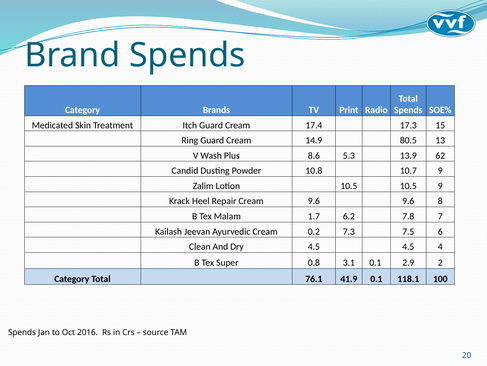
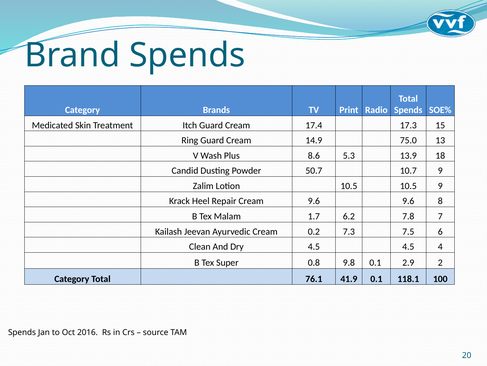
80.5: 80.5 -> 75.0
62: 62 -> 18
10.8: 10.8 -> 50.7
3.1: 3.1 -> 9.8
